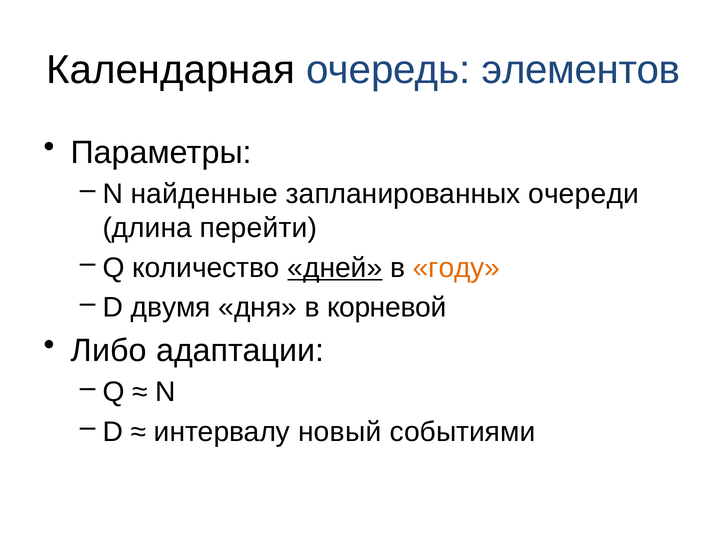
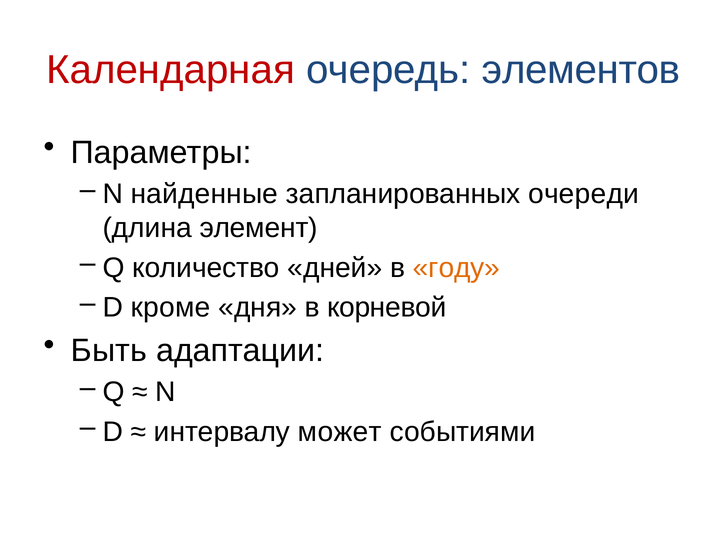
Календарная colour: black -> red
перейти: перейти -> элемент
дней underline: present -> none
двумя: двумя -> кроме
Либо: Либо -> Быть
новый: новый -> может
